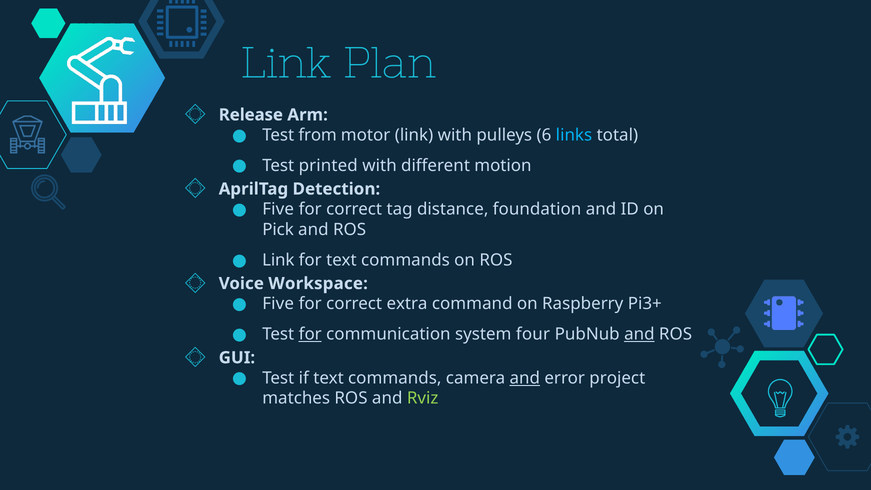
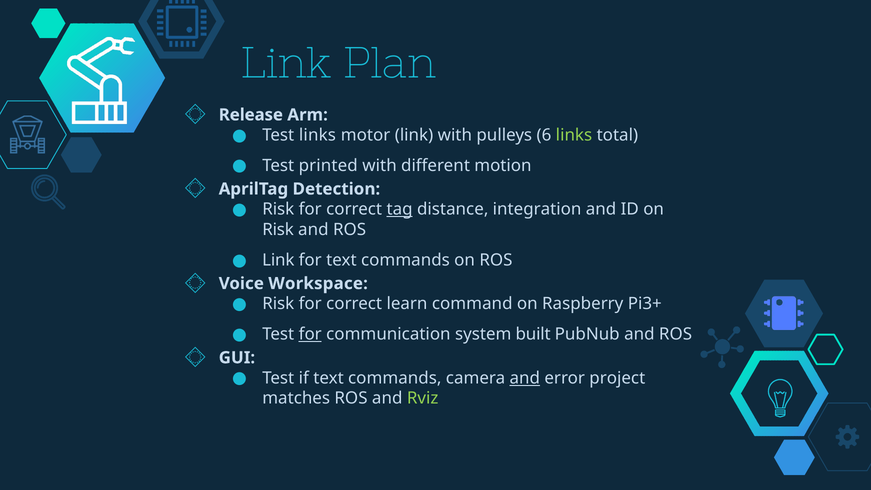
Test from: from -> links
links at (574, 135) colour: light blue -> light green
Five at (278, 209): Five -> Risk
tag underline: none -> present
foundation: foundation -> integration
Pick at (278, 230): Pick -> Risk
Five at (278, 304): Five -> Risk
extra: extra -> learn
four: four -> built
and at (639, 334) underline: present -> none
